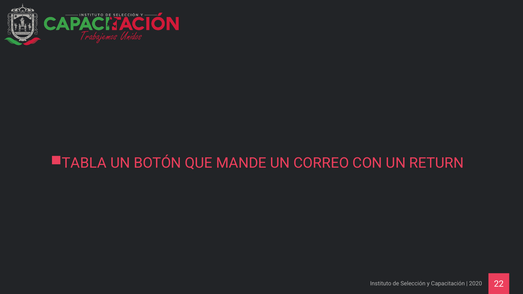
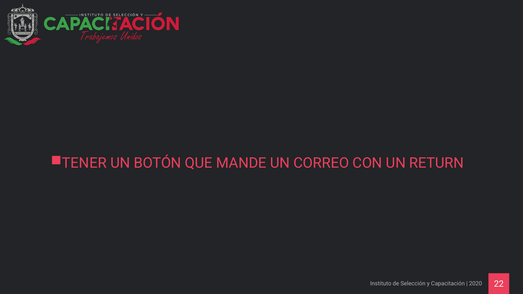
TABLA: TABLA -> TENER
